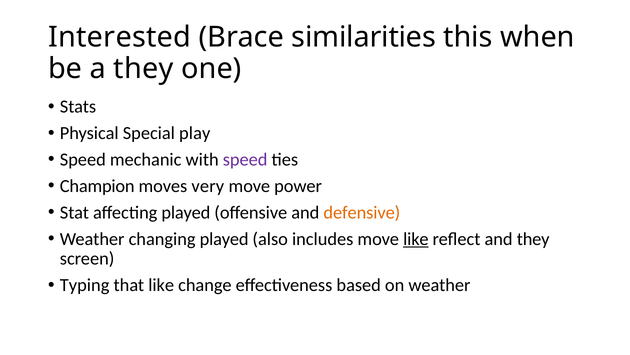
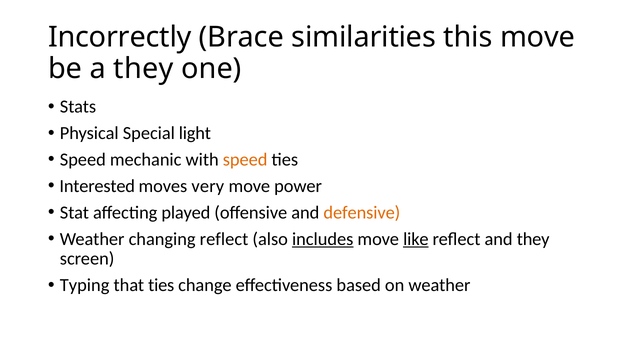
Interested: Interested -> Incorrectly
this when: when -> move
play: play -> light
speed at (245, 159) colour: purple -> orange
Champion: Champion -> Interested
changing played: played -> reflect
includes underline: none -> present
that like: like -> ties
